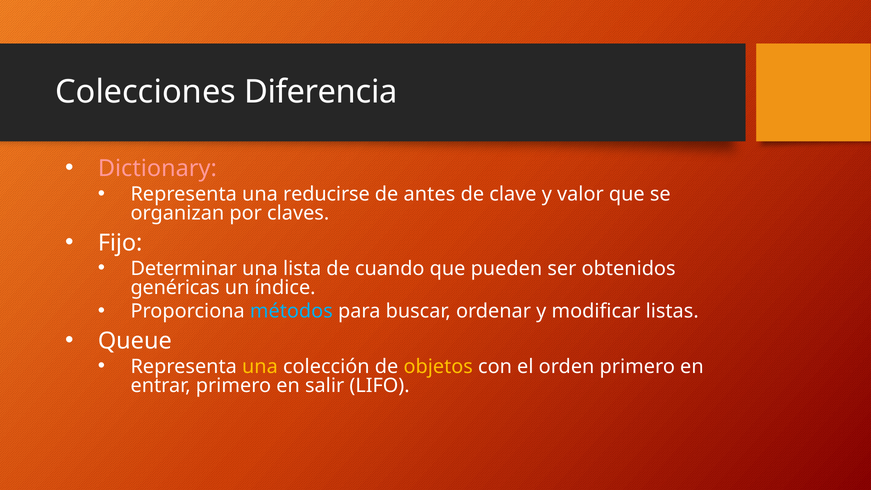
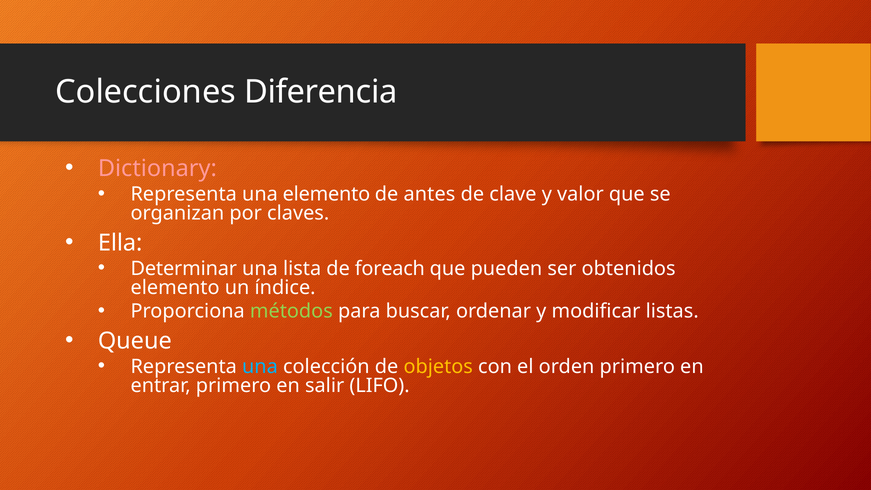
una reducirse: reducirse -> elemento
Fijo: Fijo -> Ella
cuando: cuando -> foreach
genéricas at (175, 288): genéricas -> elemento
métodos colour: light blue -> light green
una at (260, 366) colour: yellow -> light blue
